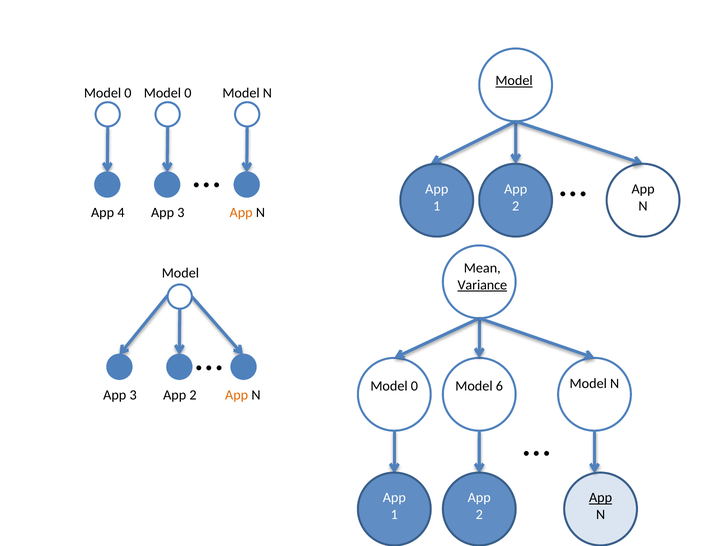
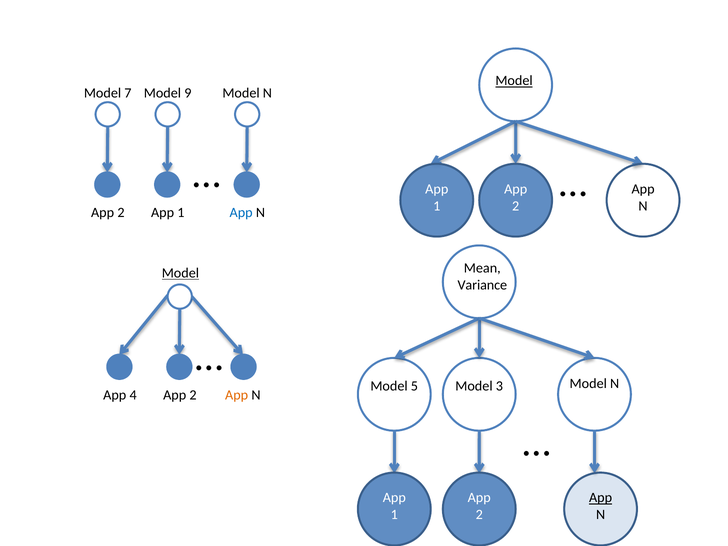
0 at (128, 93): 0 -> 7
0 at (188, 93): 0 -> 9
4 at (121, 213): 4 -> 2
3 at (181, 213): 3 -> 1
App at (241, 213) colour: orange -> blue
Model at (180, 273) underline: none -> present
Variance underline: present -> none
0 at (414, 386): 0 -> 5
6: 6 -> 3
3 at (133, 395): 3 -> 4
